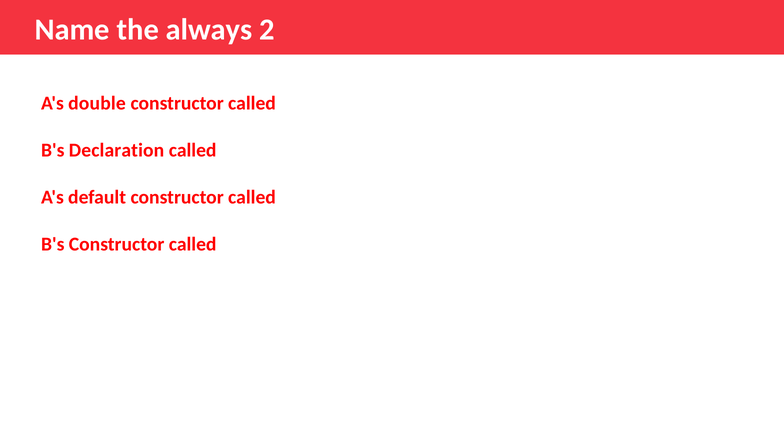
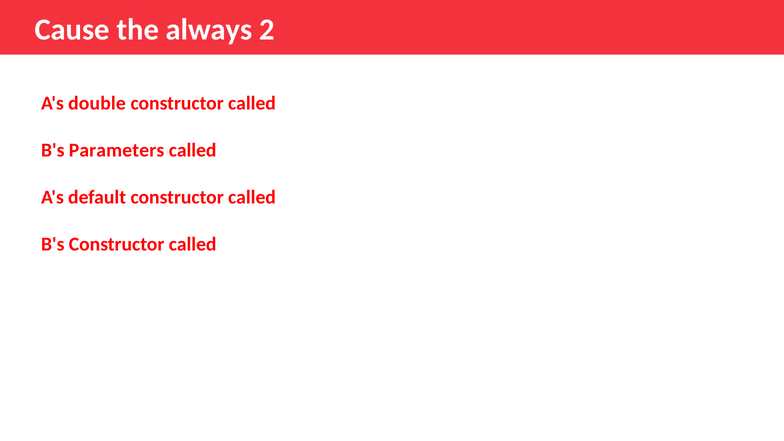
Name: Name -> Cause
Declaration: Declaration -> Parameters
